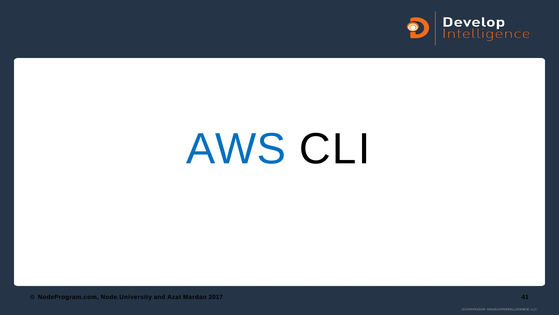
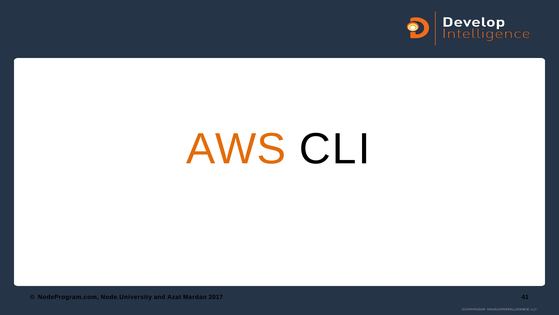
AWS colour: blue -> orange
